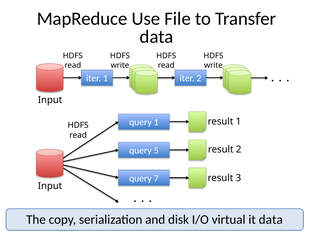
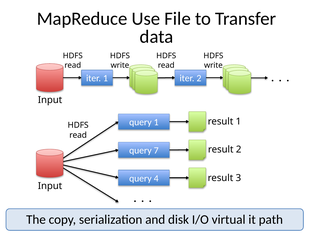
5: 5 -> 7
7: 7 -> 4
it data: data -> path
